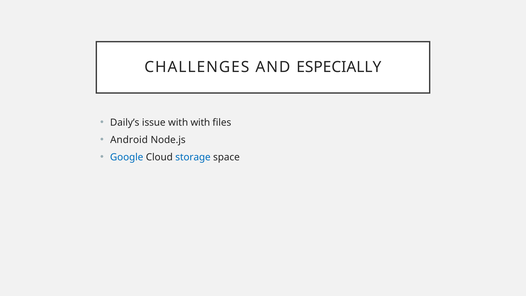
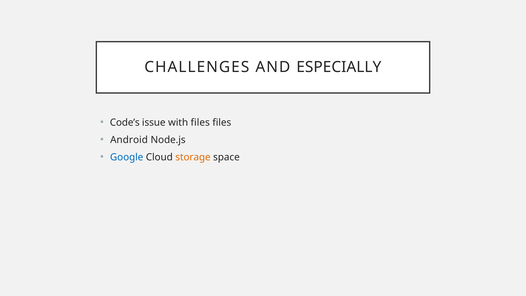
Daily’s: Daily’s -> Code’s
with with: with -> files
storage colour: blue -> orange
